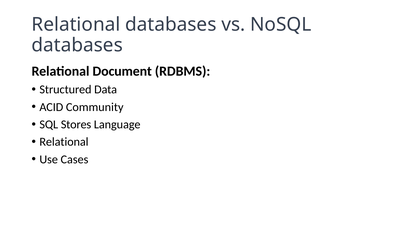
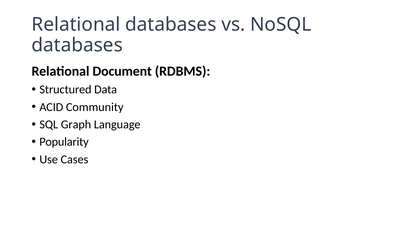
Stores: Stores -> Graph
Relational at (64, 142): Relational -> Popularity
